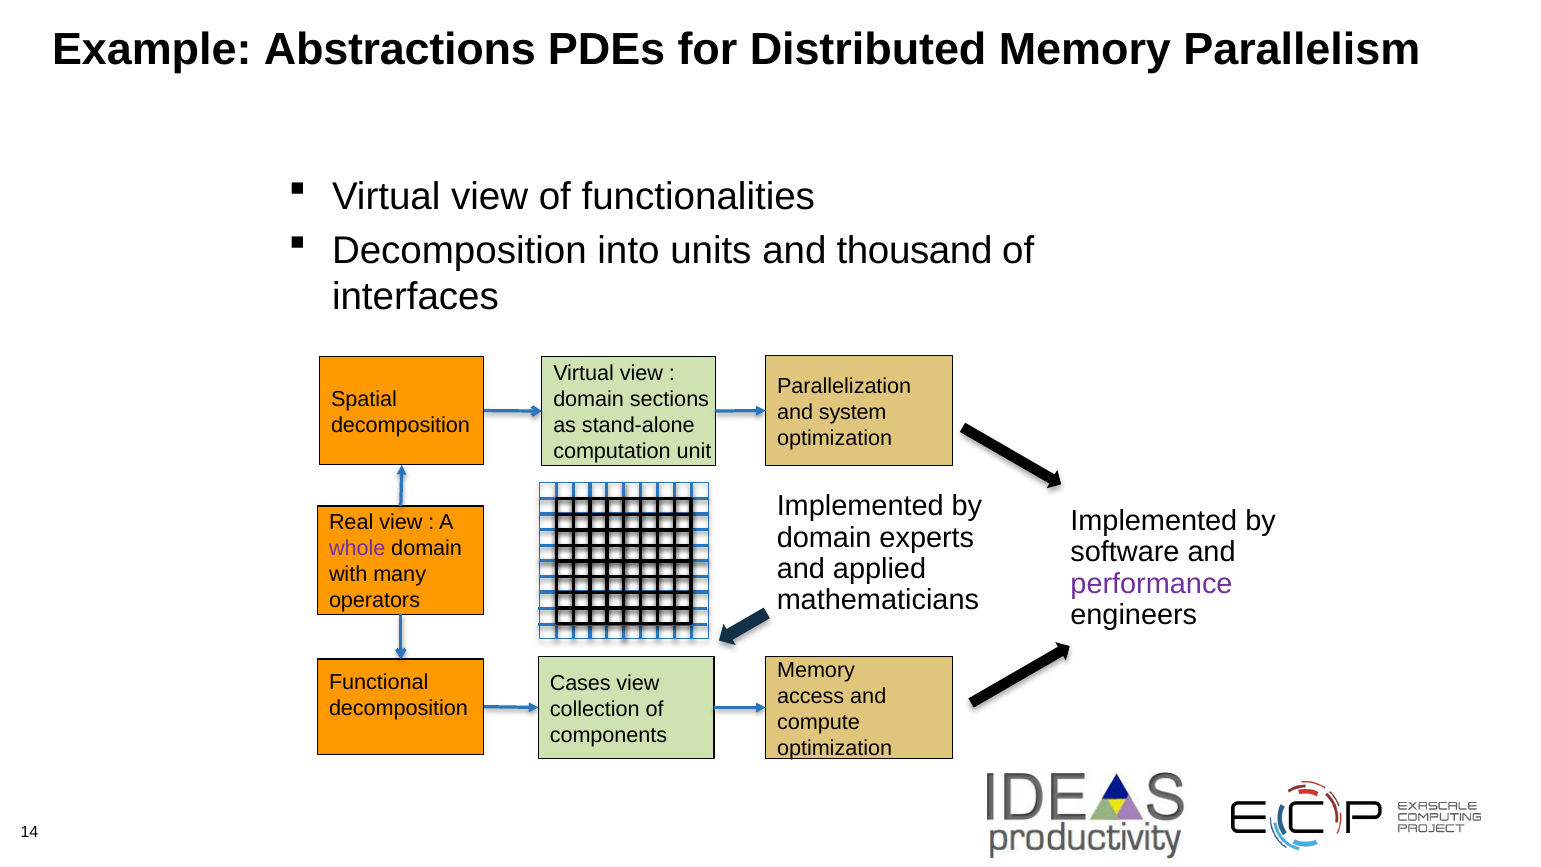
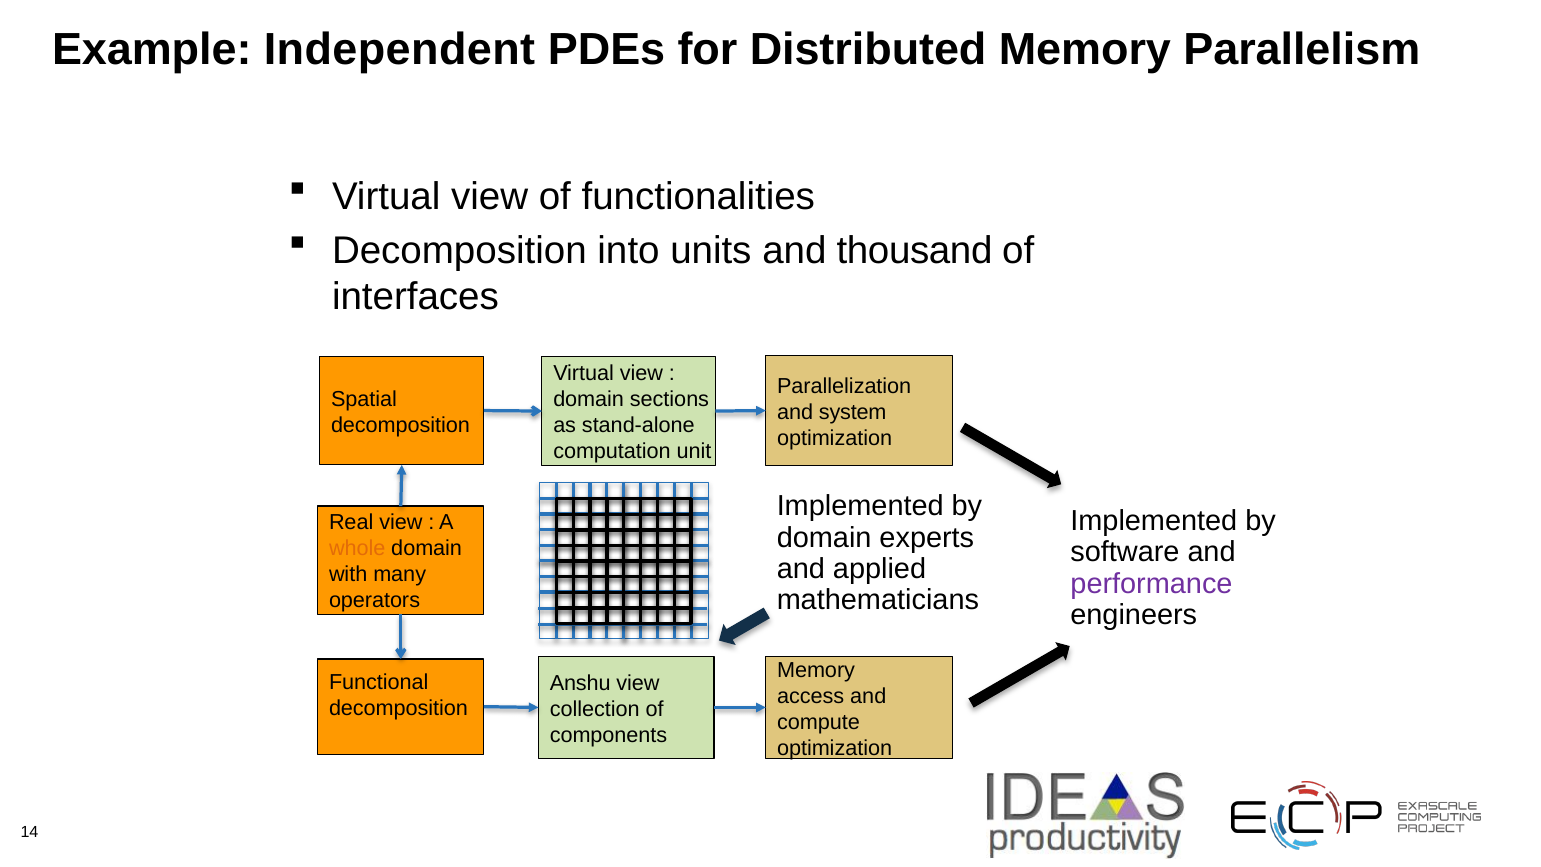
Abstractions: Abstractions -> Independent
whole colour: purple -> orange
Cases: Cases -> Anshu
